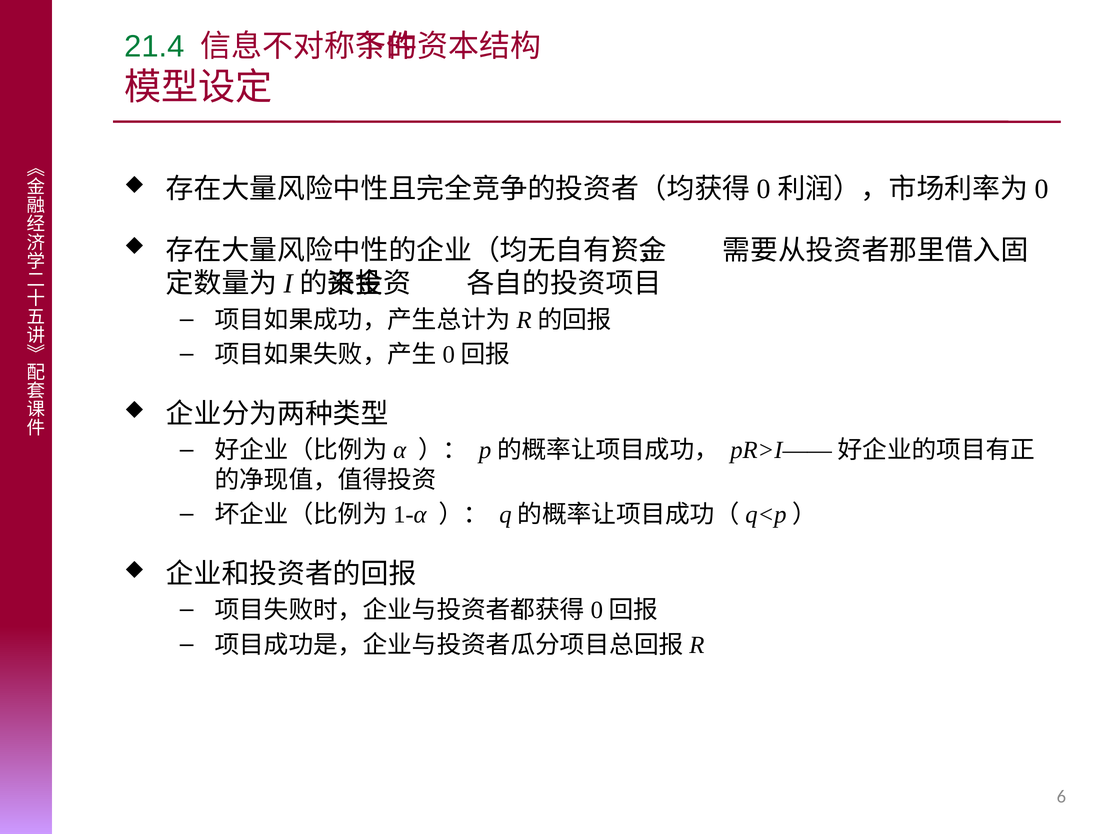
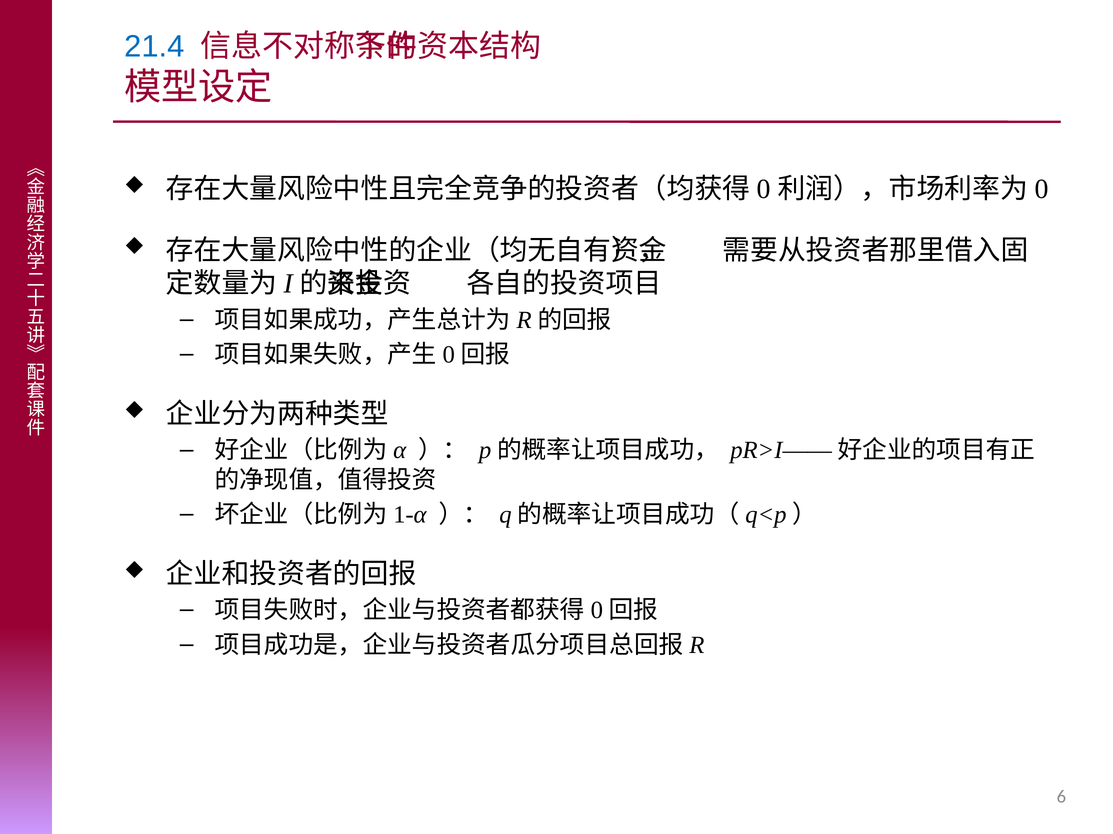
21.4 colour: green -> blue
